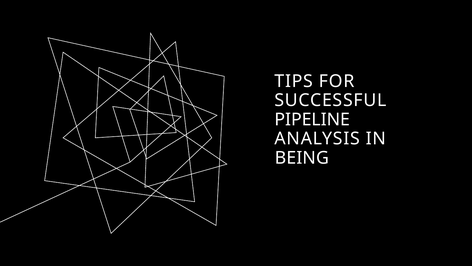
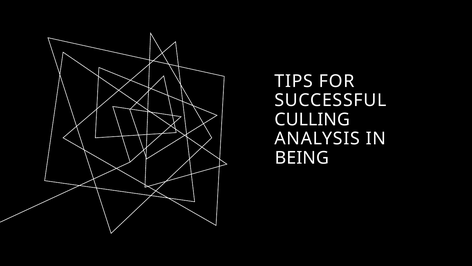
PIPELINE: PIPELINE -> CULLING
